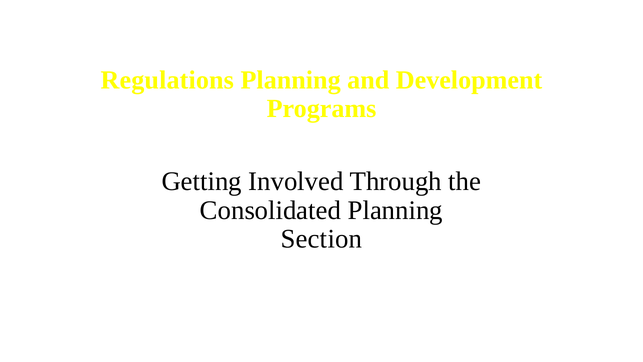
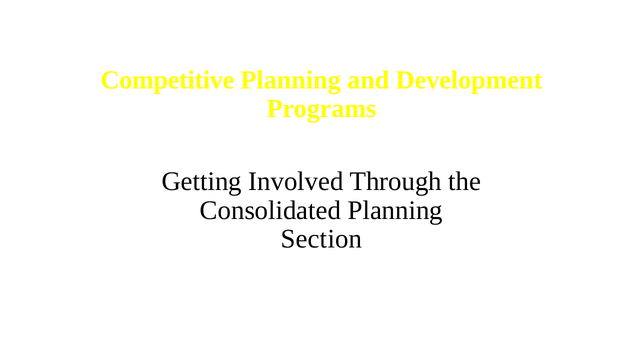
Regulations: Regulations -> Competitive
